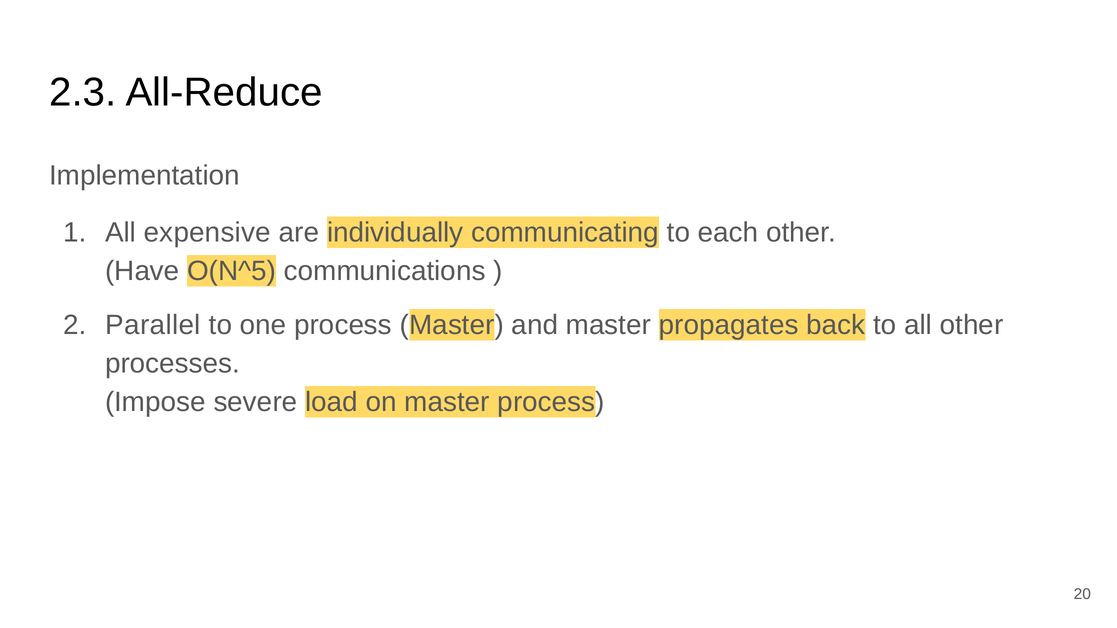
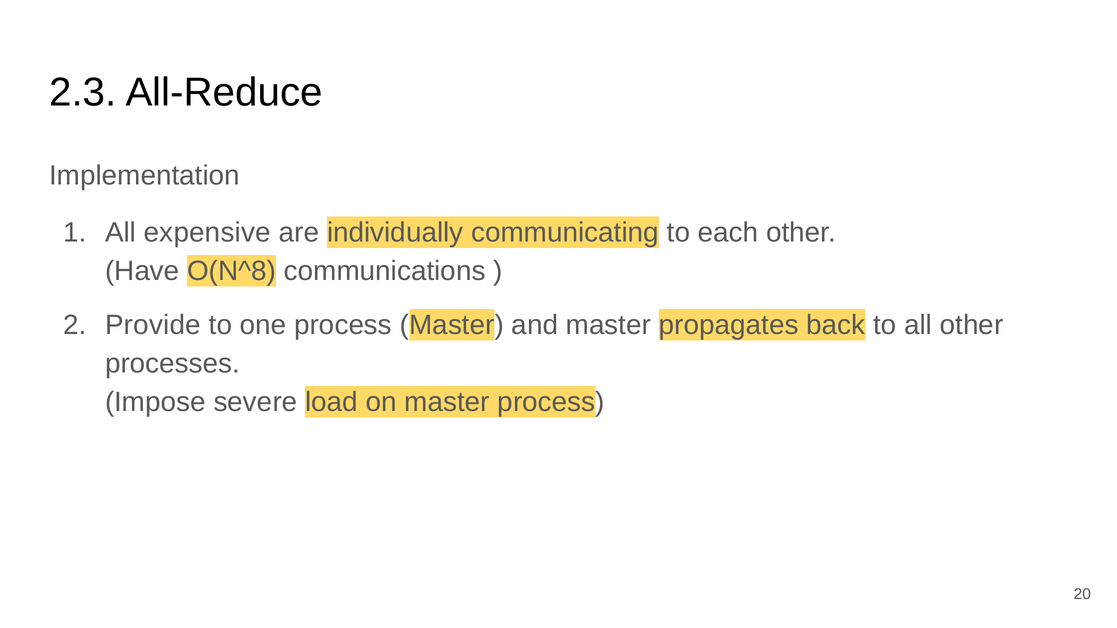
O(N^5: O(N^5 -> O(N^8
Parallel: Parallel -> Provide
